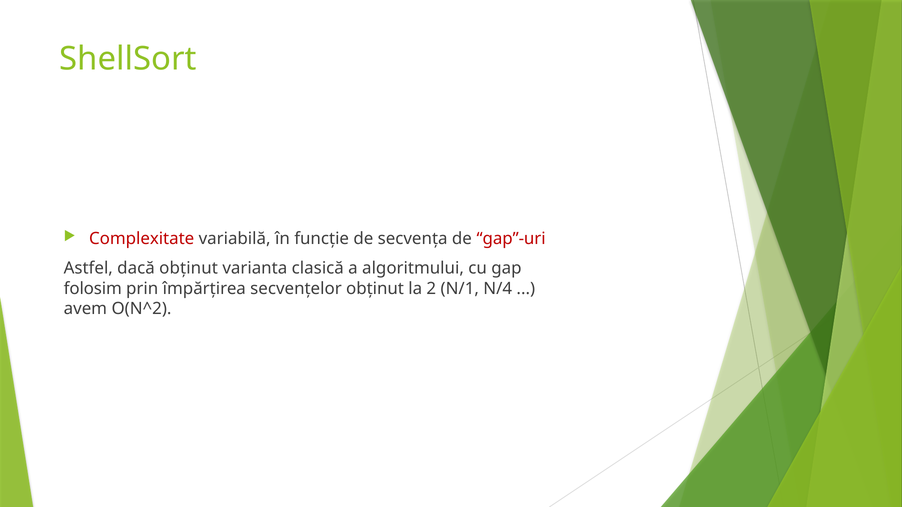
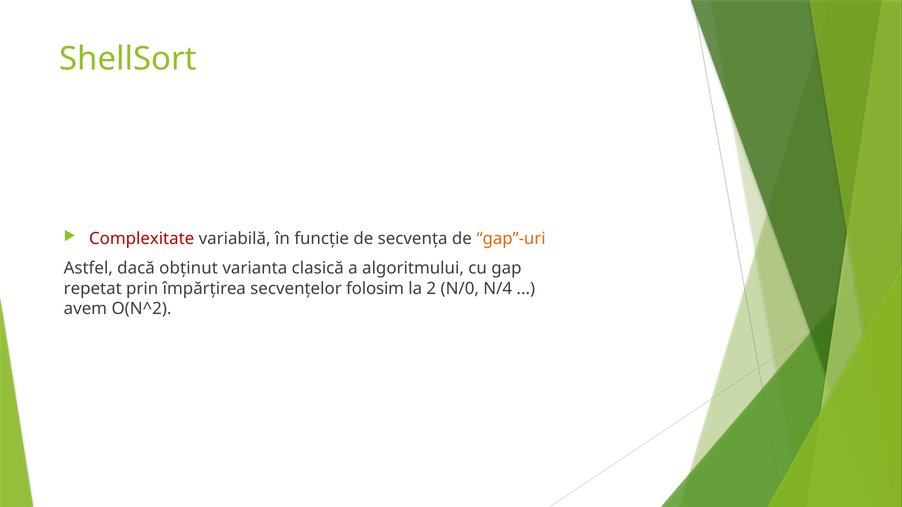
gap”-uri colour: red -> orange
folosim: folosim -> repetat
secvențelor obținut: obținut -> folosim
N/1: N/1 -> N/0
